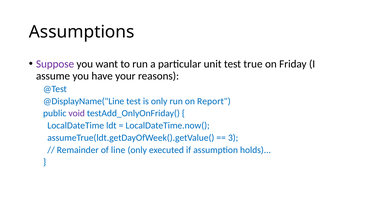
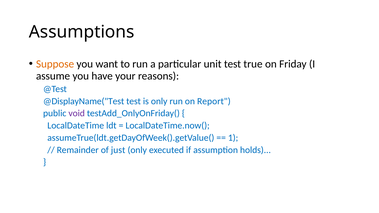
Suppose colour: purple -> orange
@DisplayName("Line: @DisplayName("Line -> @DisplayName("Test
3: 3 -> 1
line: line -> just
